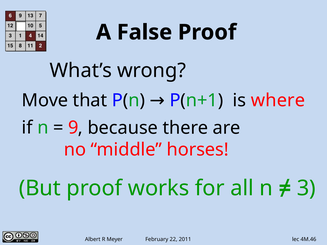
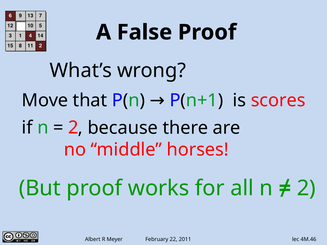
where: where -> scores
9 at (73, 128): 9 -> 2
3 at (306, 189): 3 -> 2
